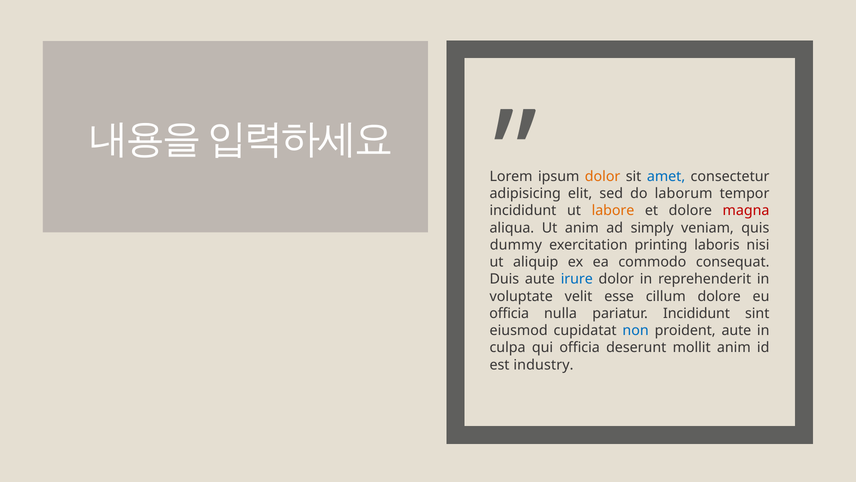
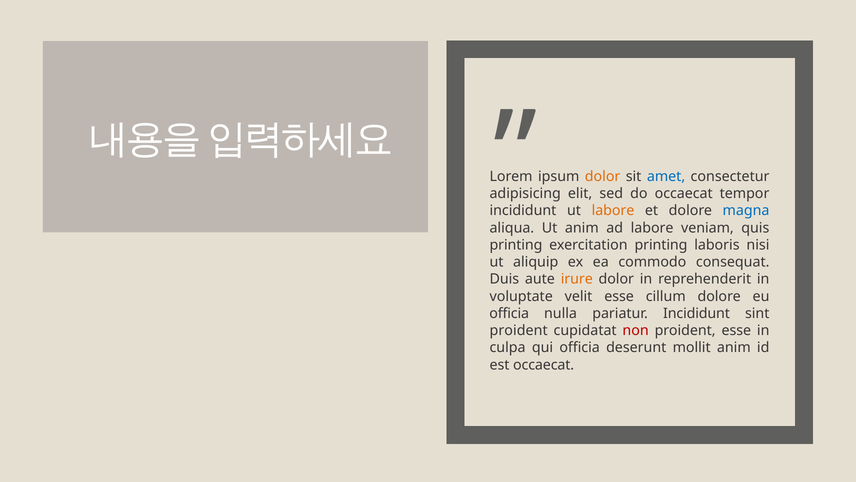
do laborum: laborum -> occaecat
magna colour: red -> blue
ad simply: simply -> labore
dummy at (516, 245): dummy -> printing
irure colour: blue -> orange
eiusmod at (519, 330): eiusmod -> proident
non colour: blue -> red
proident aute: aute -> esse
est industry: industry -> occaecat
